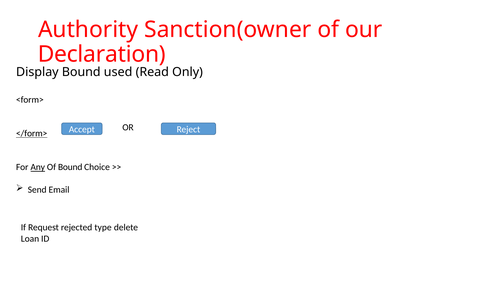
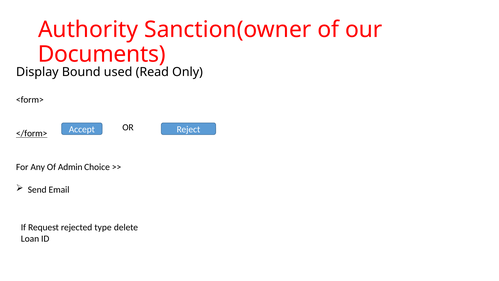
Declaration: Declaration -> Documents
Any underline: present -> none
Of Bound: Bound -> Admin
